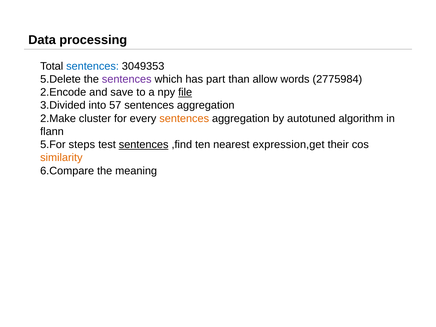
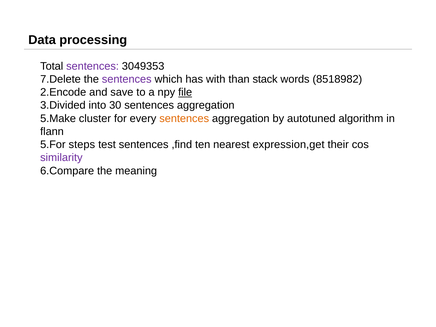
sentences at (93, 66) colour: blue -> purple
5.Delete: 5.Delete -> 7.Delete
part: part -> with
allow: allow -> stack
2775984: 2775984 -> 8518982
57: 57 -> 30
2.Make: 2.Make -> 5.Make
sentences at (144, 145) underline: present -> none
similarity colour: orange -> purple
